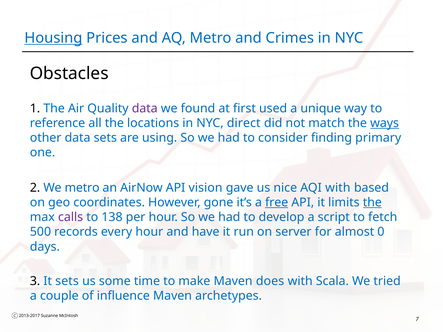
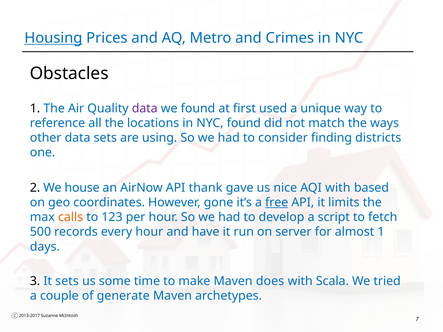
NYC direct: direct -> found
ways underline: present -> none
primary: primary -> districts
We metro: metro -> house
vision: vision -> thank
the at (372, 203) underline: present -> none
calls colour: purple -> orange
138: 138 -> 123
almost 0: 0 -> 1
influence: influence -> generate
